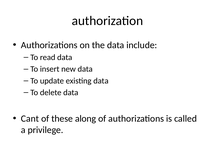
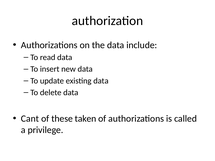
along: along -> taken
